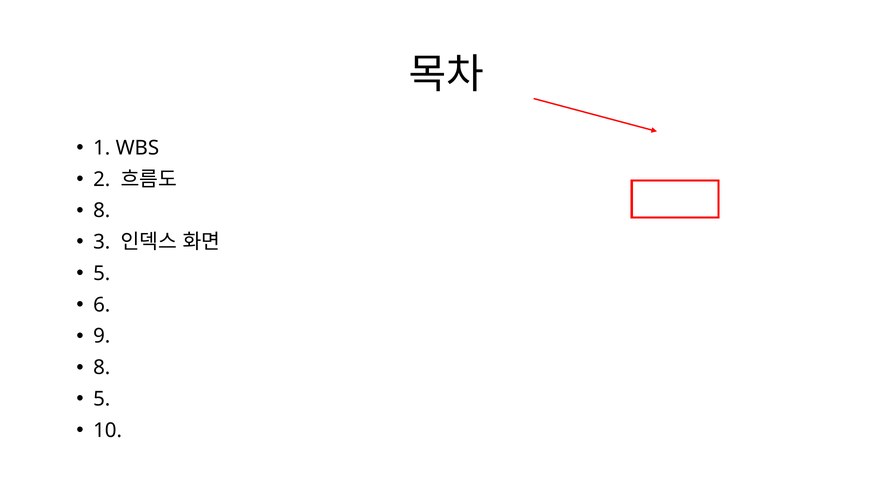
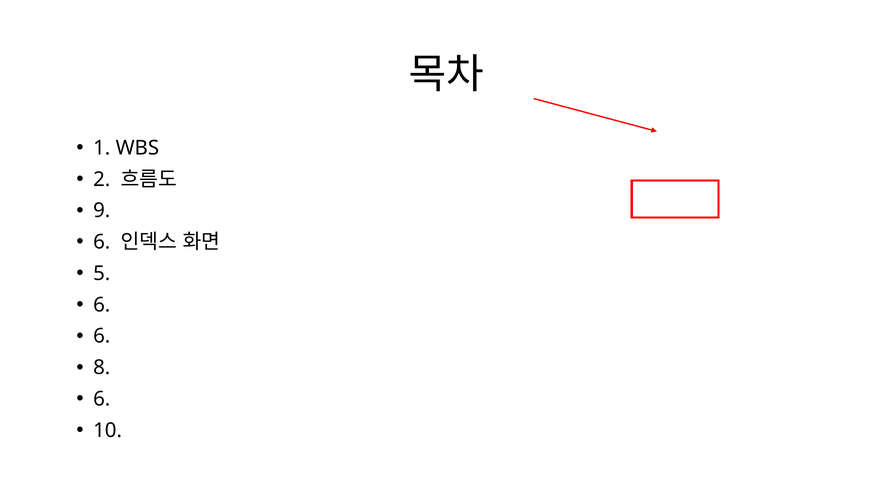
8 at (102, 211): 8 -> 9
3 at (102, 242): 3 -> 6
9 at (102, 336): 9 -> 6
5 at (102, 399): 5 -> 6
